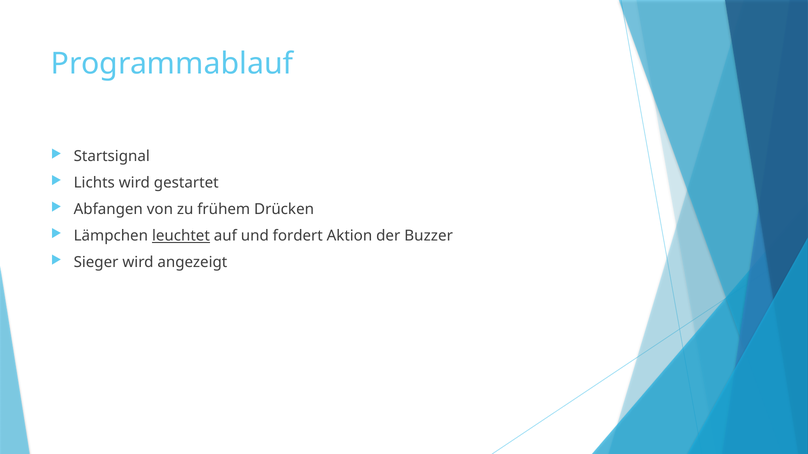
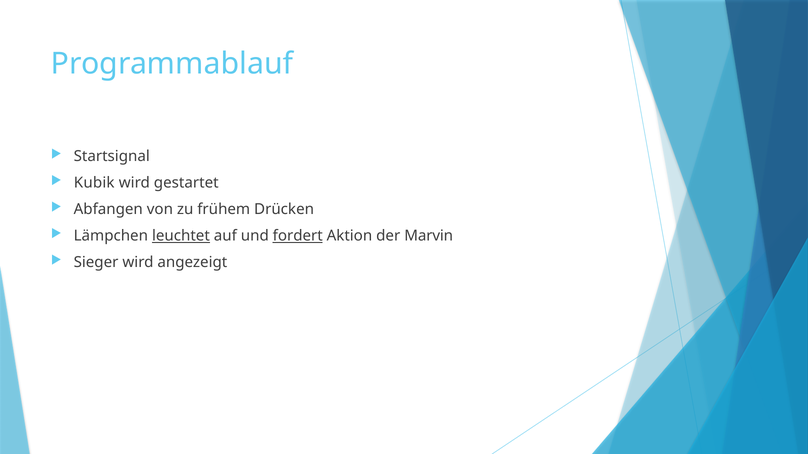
Lichts: Lichts -> Kubik
fordert underline: none -> present
Buzzer: Buzzer -> Marvin
